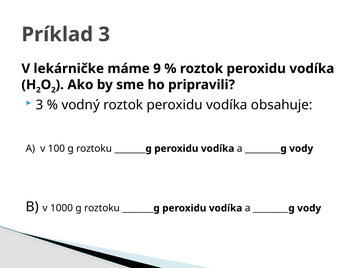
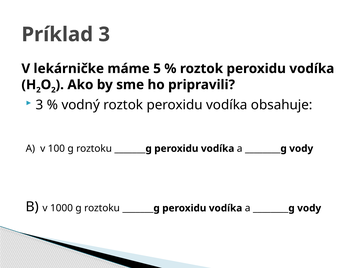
9: 9 -> 5
